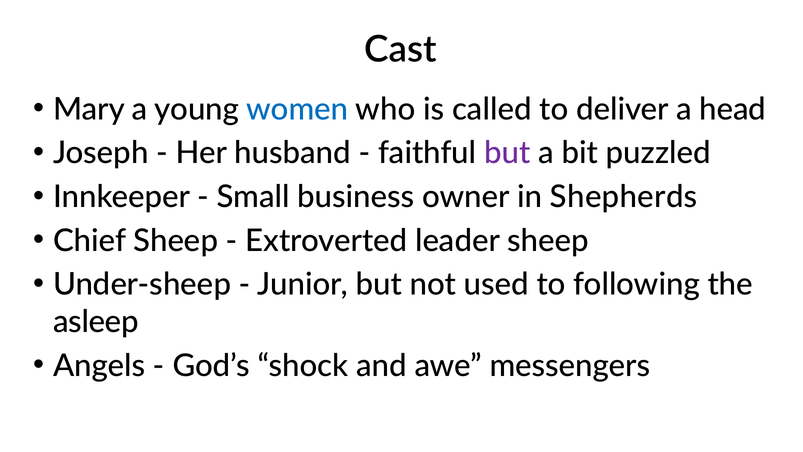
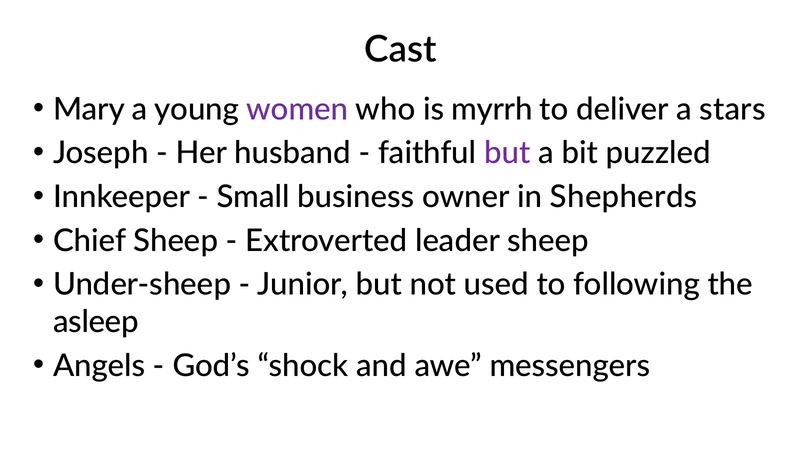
women colour: blue -> purple
called: called -> myrrh
head: head -> stars
